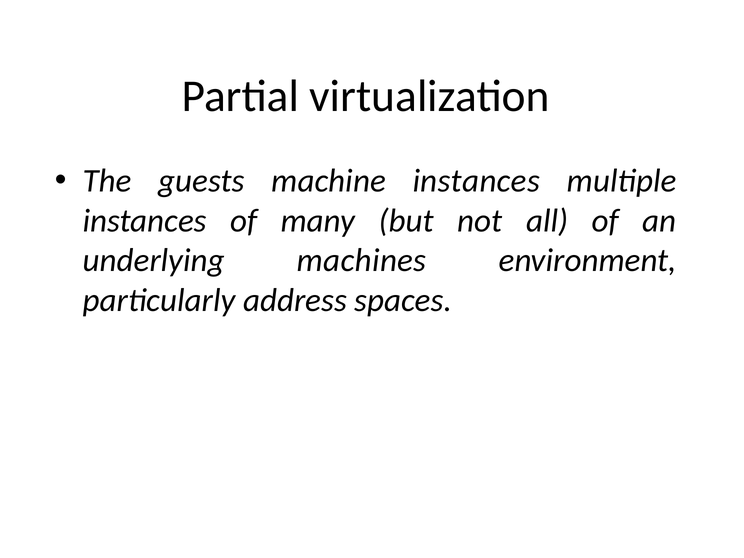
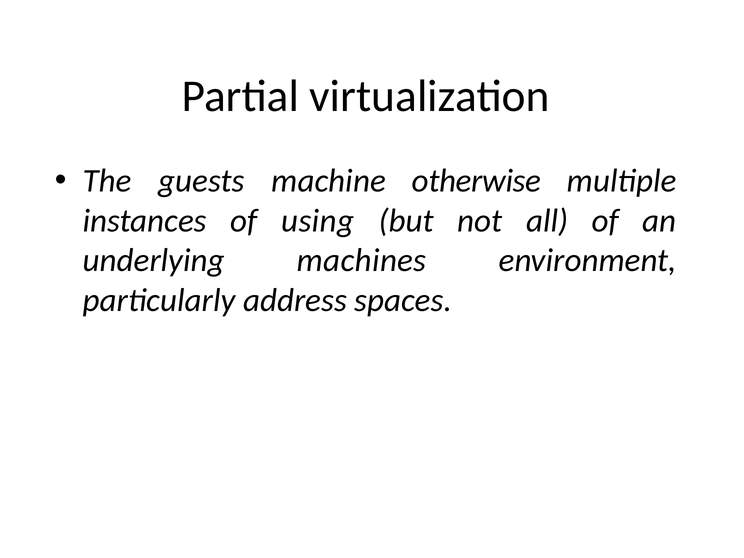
machine instances: instances -> otherwise
many: many -> using
